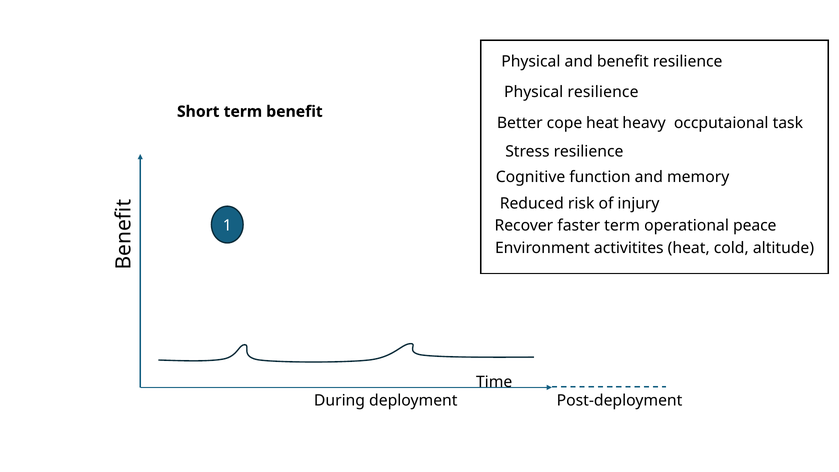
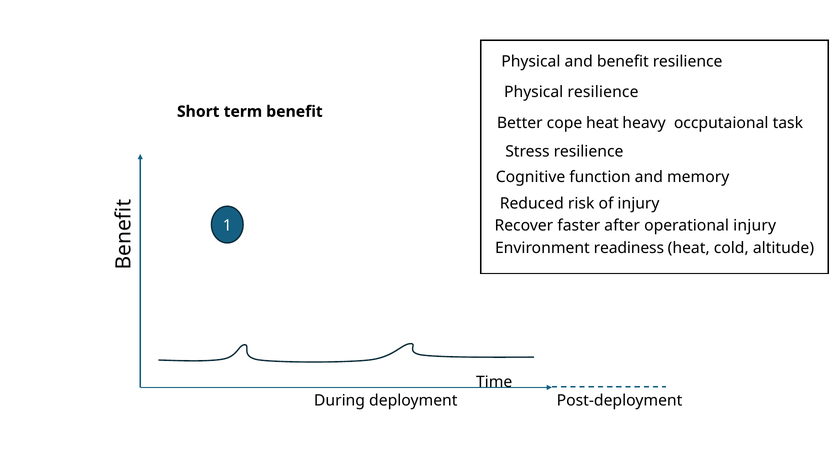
faster term: term -> after
operational peace: peace -> injury
activitites: activitites -> readiness
